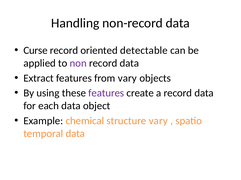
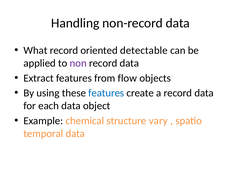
Curse: Curse -> What
from vary: vary -> flow
features at (106, 93) colour: purple -> blue
